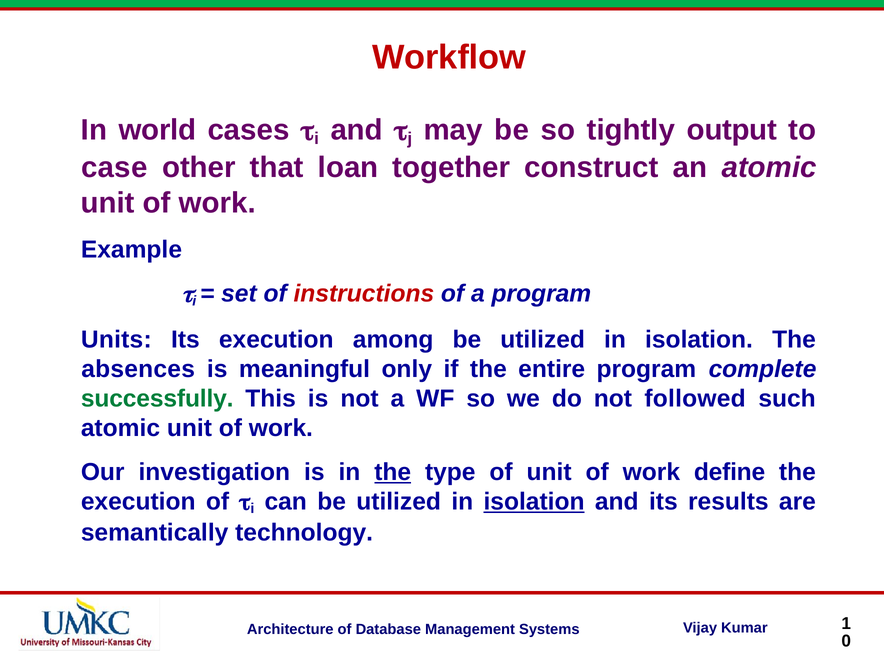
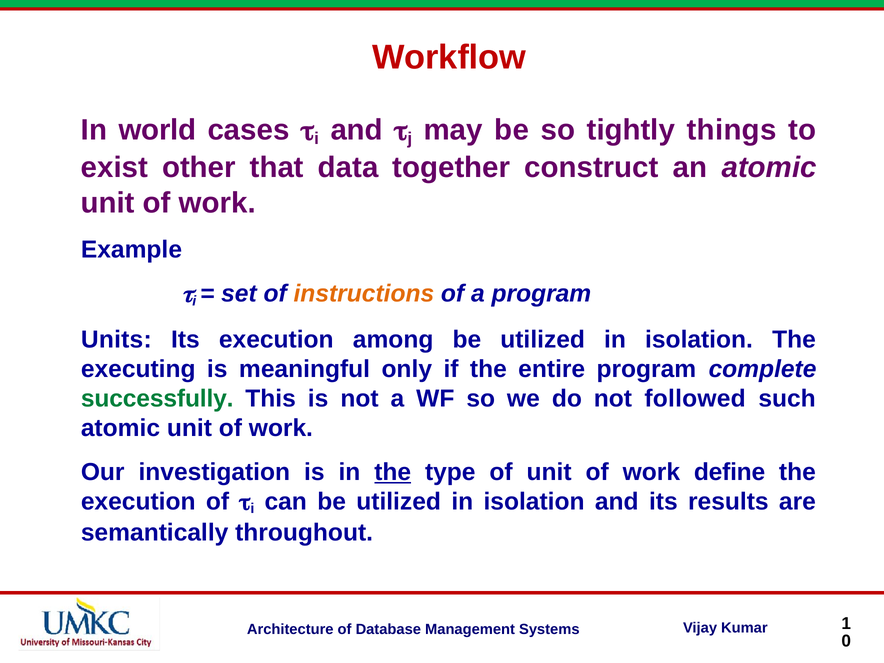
output: output -> things
case: case -> exist
loan: loan -> data
instructions colour: red -> orange
absences: absences -> executing
isolation at (534, 502) underline: present -> none
technology: technology -> throughout
